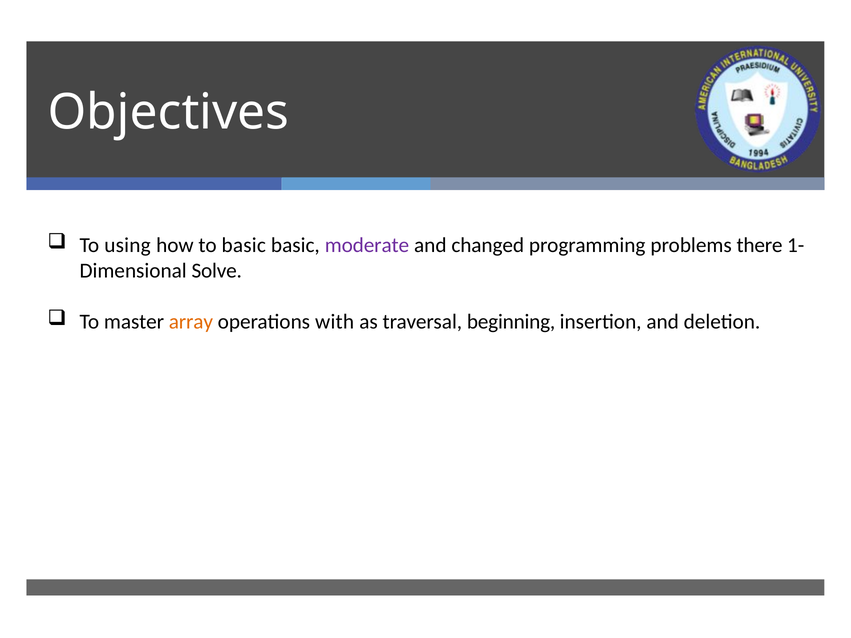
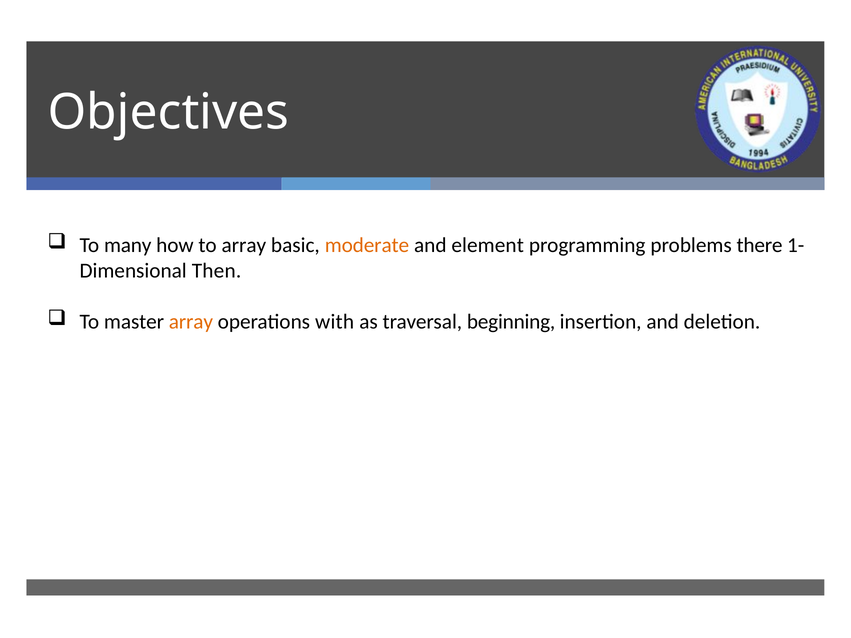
using: using -> many
to basic: basic -> array
moderate colour: purple -> orange
changed: changed -> element
Solve: Solve -> Then
